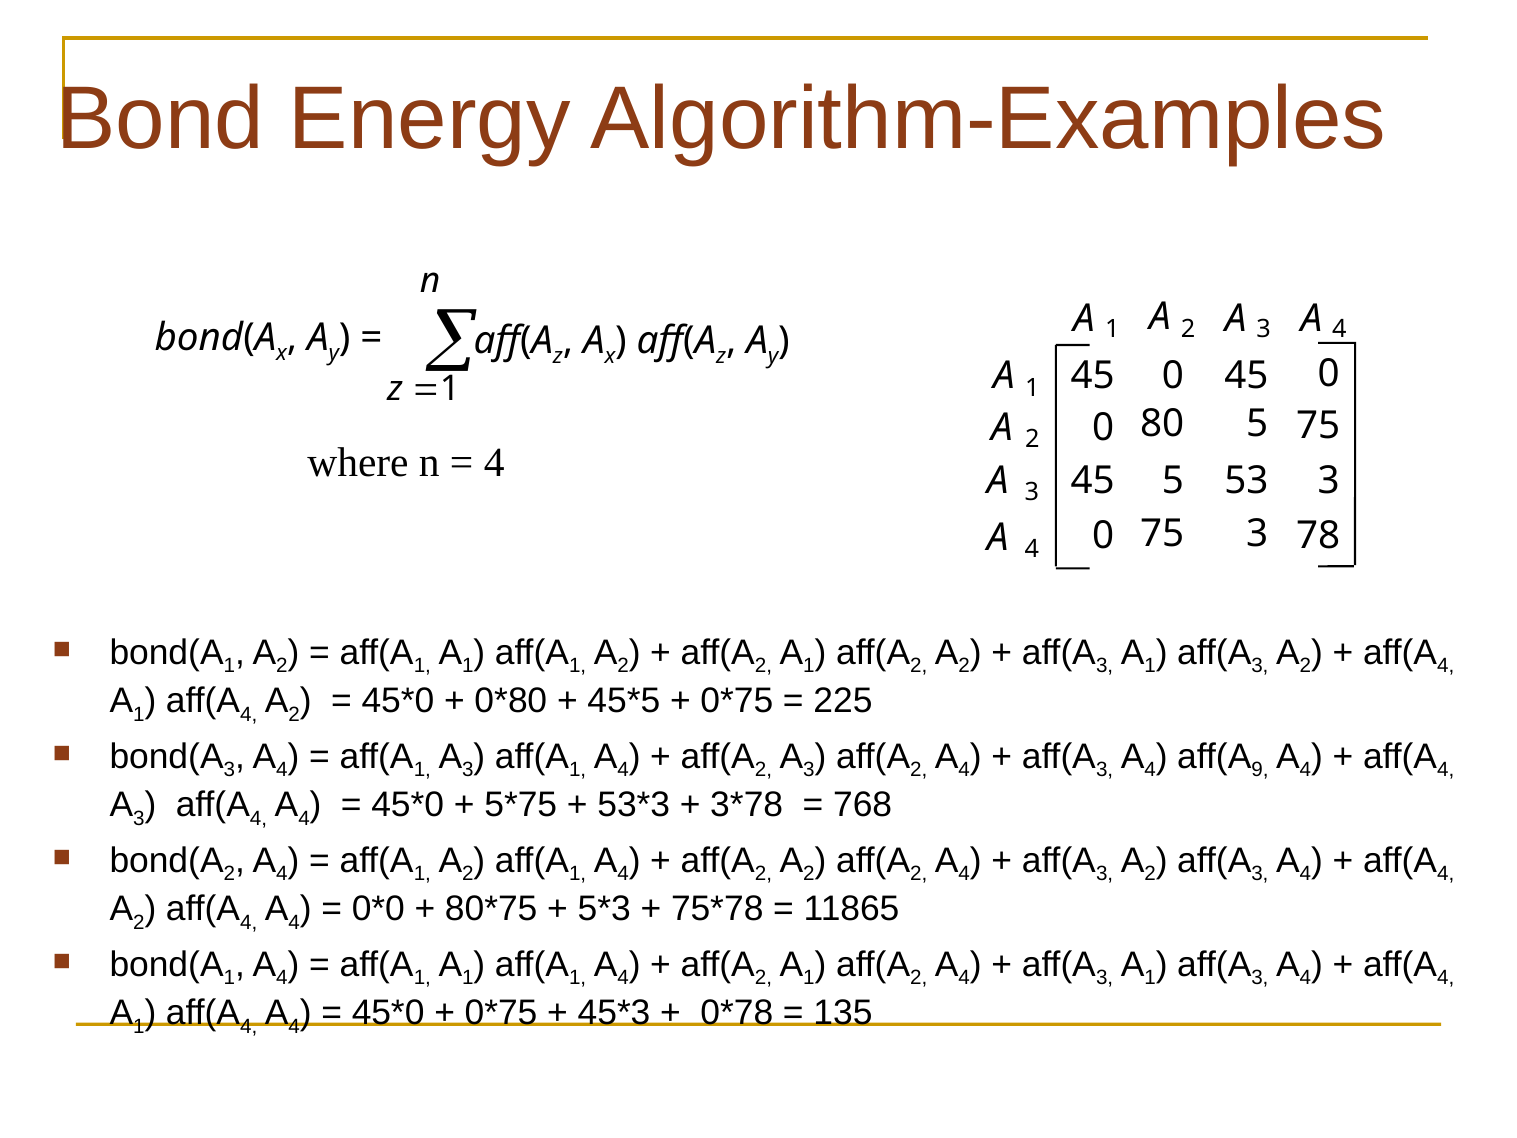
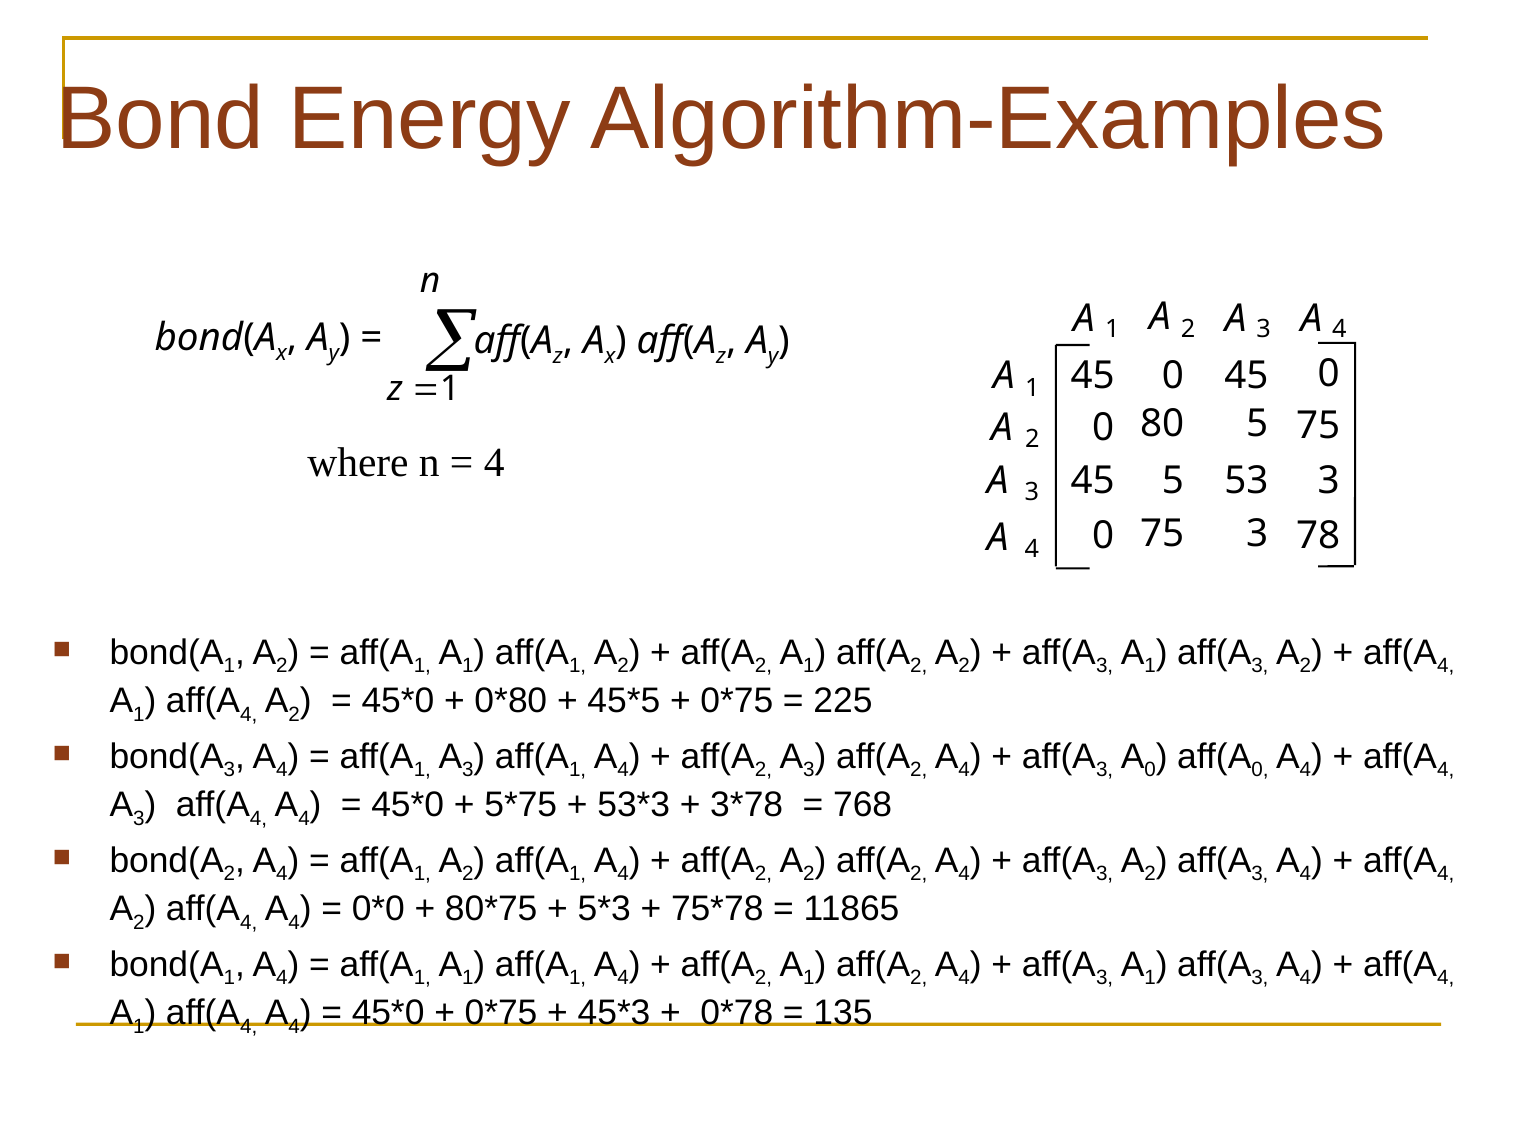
4 at (1150, 770): 4 -> 0
9 at (1260, 770): 9 -> 0
